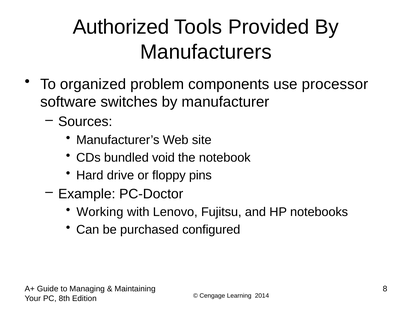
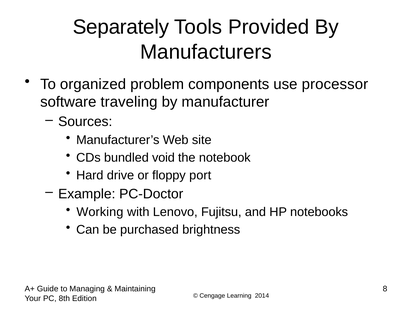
Authorized: Authorized -> Separately
switches: switches -> traveling
pins: pins -> port
configured: configured -> brightness
